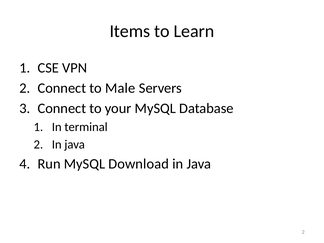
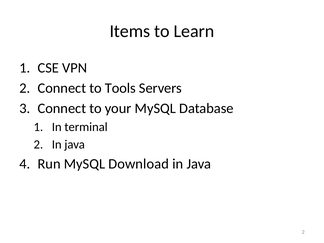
Male: Male -> Tools
